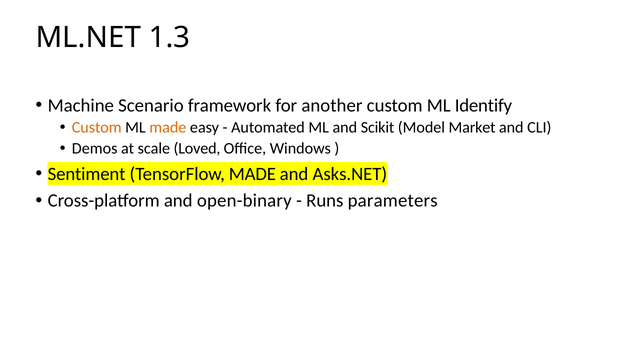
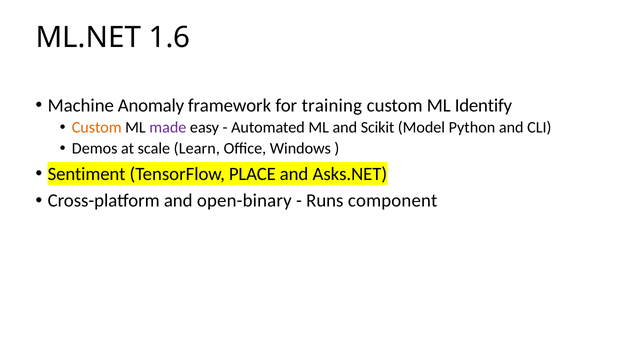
1.3: 1.3 -> 1.6
Scenario: Scenario -> Anomaly
another: another -> training
made at (168, 128) colour: orange -> purple
Market: Market -> Python
Loved: Loved -> Learn
TensorFlow MADE: MADE -> PLACE
parameters: parameters -> component
